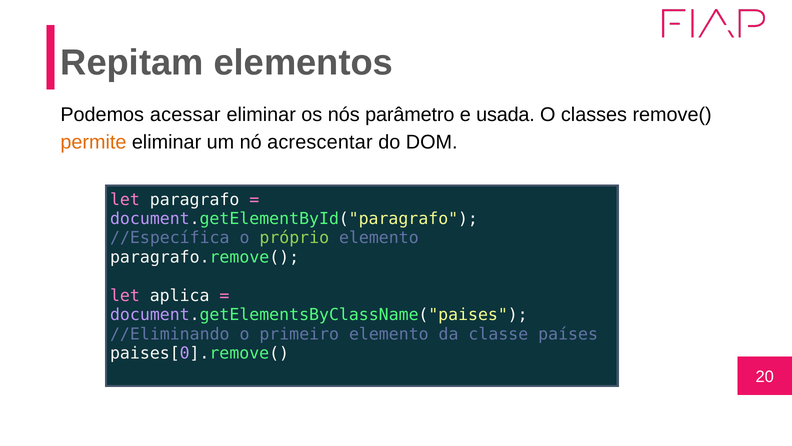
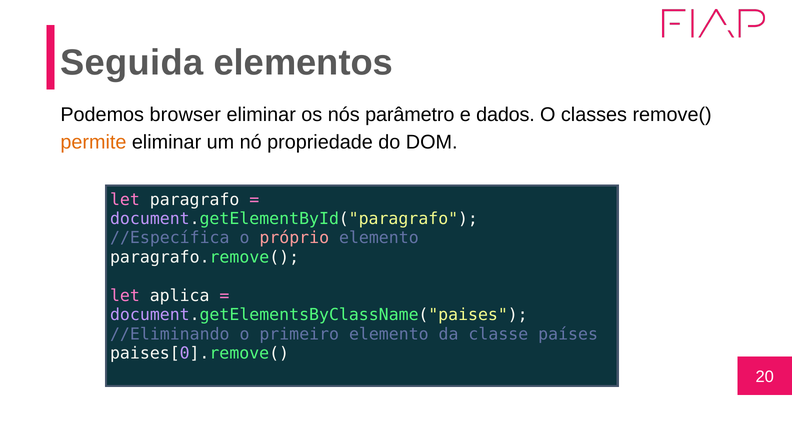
Repitam: Repitam -> Seguida
acessar: acessar -> browser
usada: usada -> dados
acrescentar: acrescentar -> propriedade
próprio colour: light green -> pink
